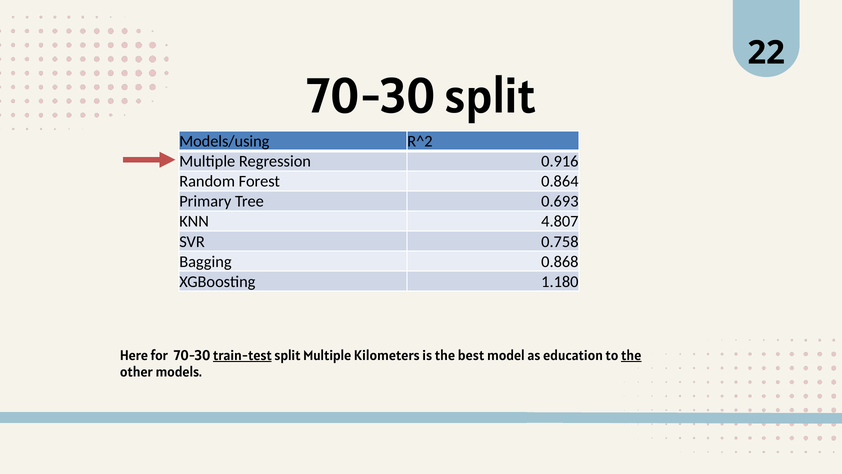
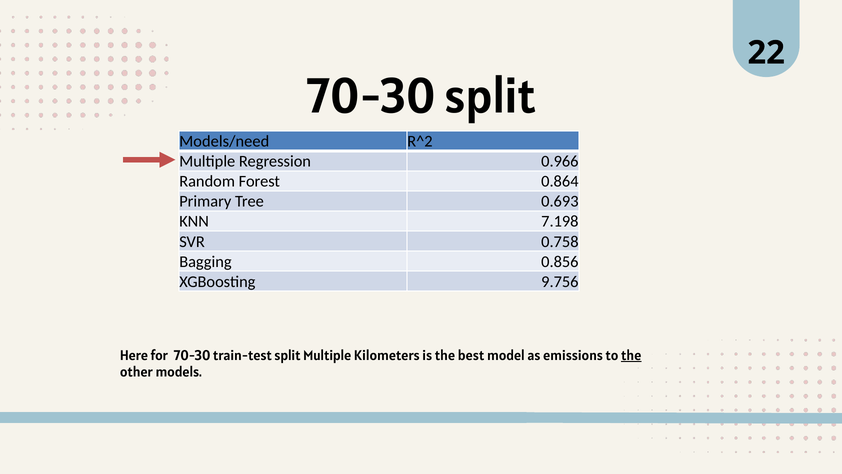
Models/using: Models/using -> Models/need
0.916: 0.916 -> 0.966
4.807: 4.807 -> 7.198
0.868: 0.868 -> 0.856
1.180: 1.180 -> 9.756
train-test underline: present -> none
education: education -> emissions
